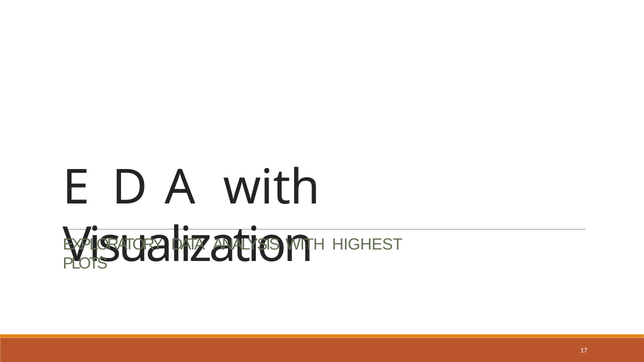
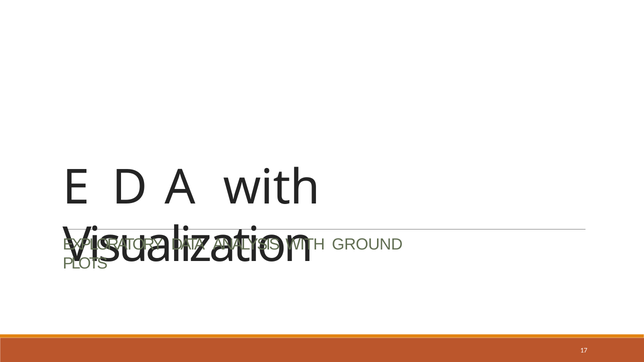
HIGHEST: HIGHEST -> GROUND
